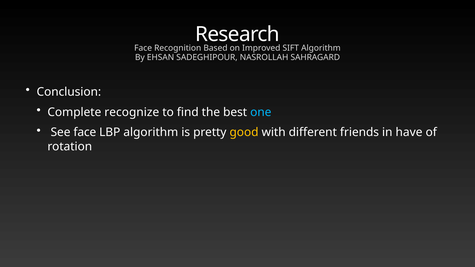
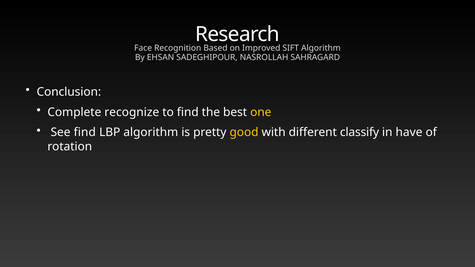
one colour: light blue -> yellow
See face: face -> find
friends: friends -> classify
